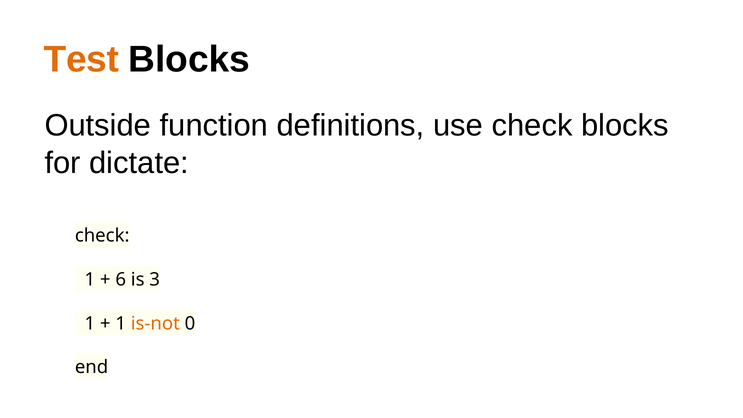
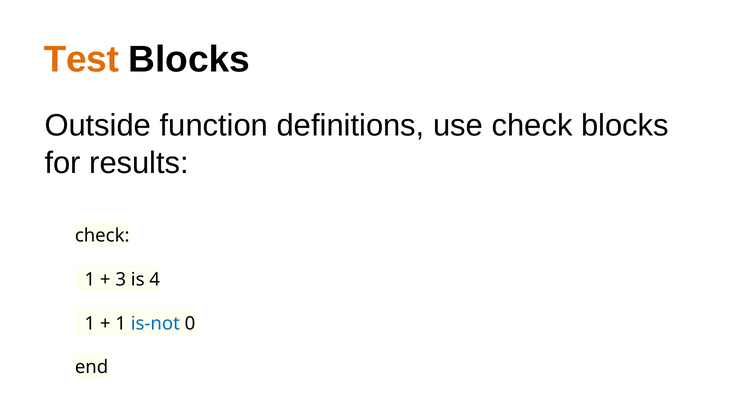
dictate: dictate -> results
6: 6 -> 3
3: 3 -> 4
is-not colour: orange -> blue
